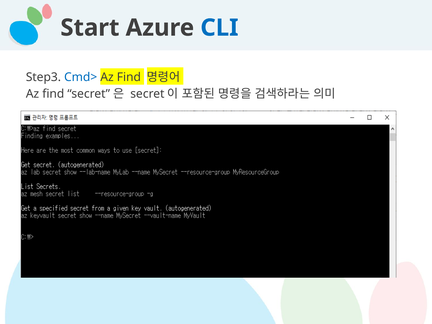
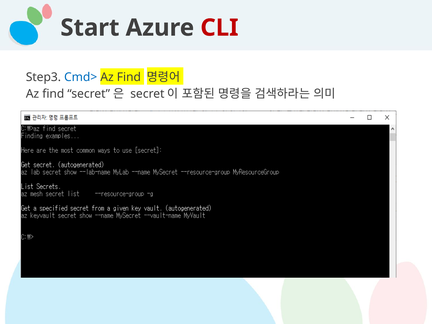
CLI colour: blue -> red
